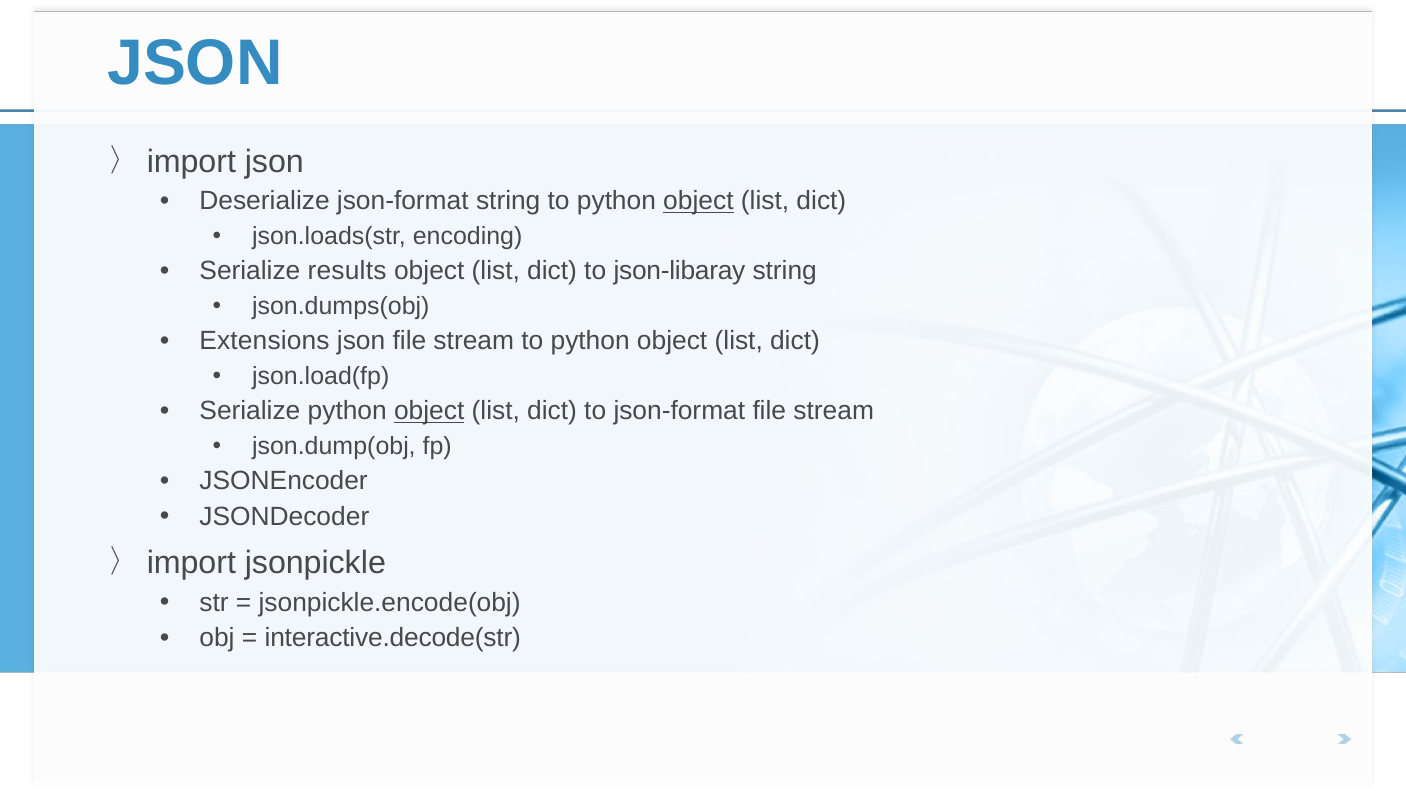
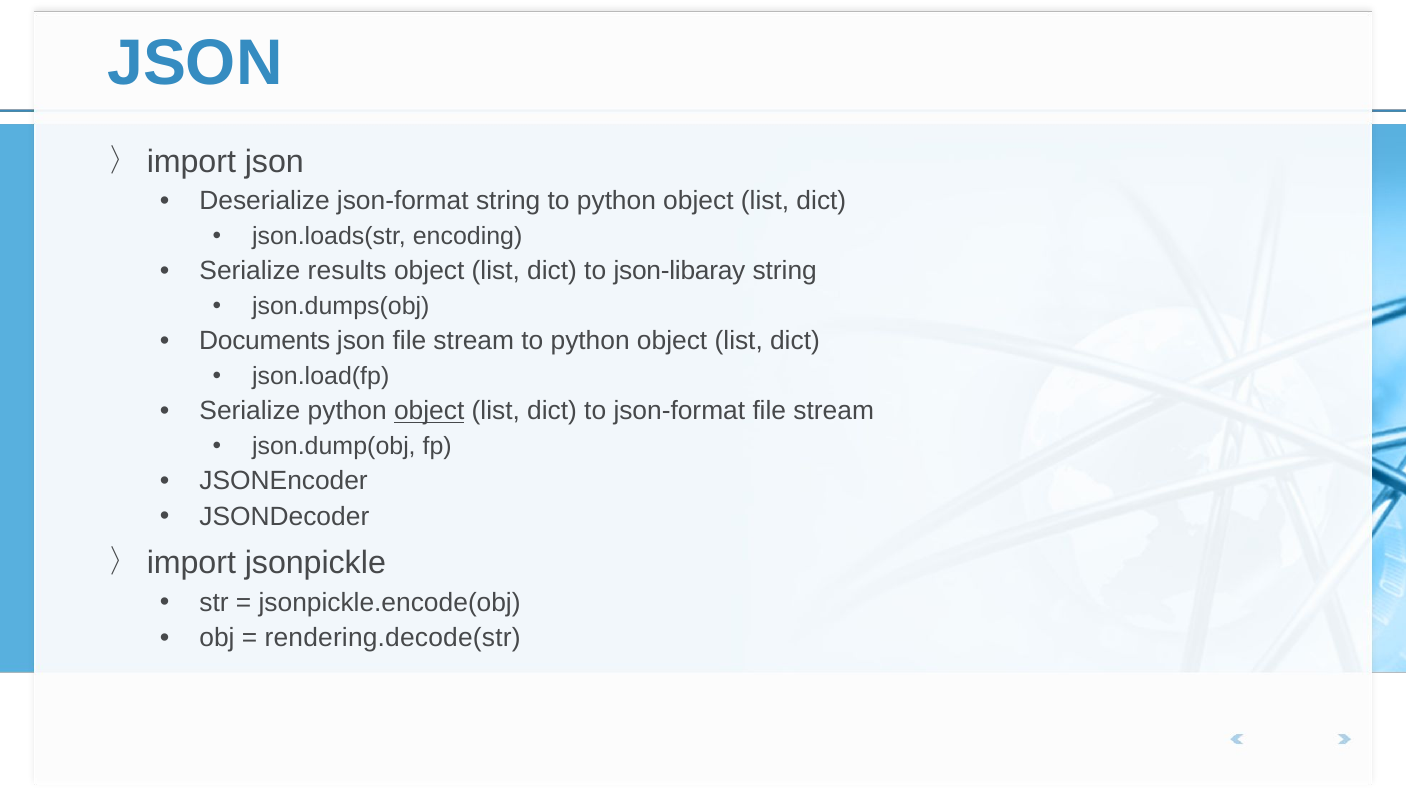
object at (698, 201) underline: present -> none
Extensions: Extensions -> Documents
interactive.decode(str: interactive.decode(str -> rendering.decode(str
